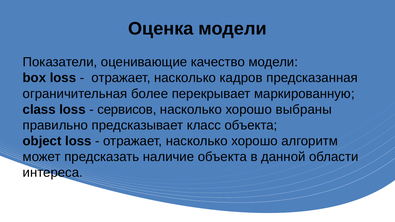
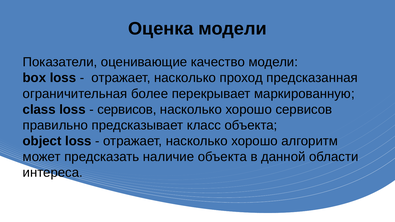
кадров: кадров -> проход
хорошо выбраны: выбраны -> сервисов
